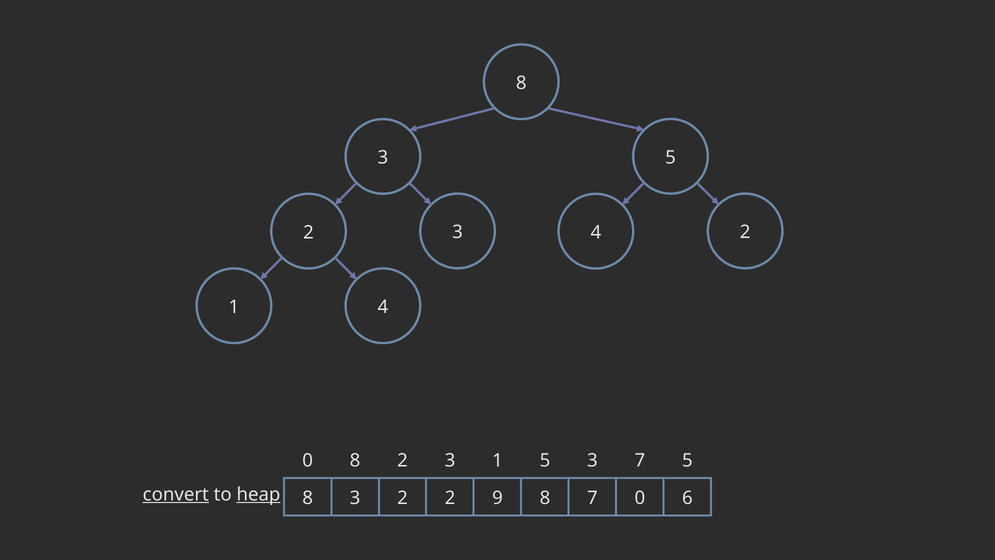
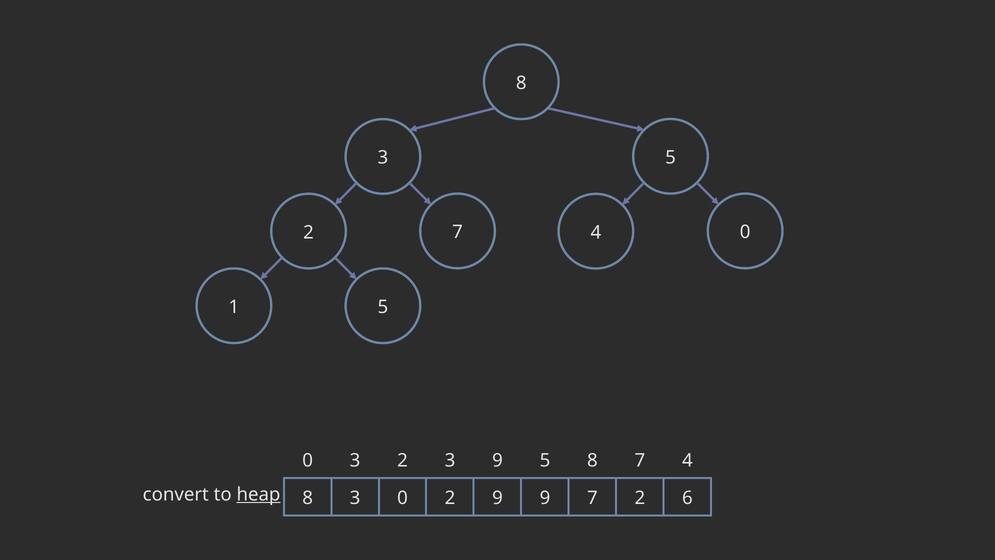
3 at (458, 232): 3 -> 7
4 2: 2 -> 0
1 4: 4 -> 5
0 8: 8 -> 3
3 1: 1 -> 9
3 at (592, 460): 3 -> 8
5 at (687, 460): 5 -> 4
convert underline: present -> none
2 at (403, 498): 2 -> 0
9 8: 8 -> 9
7 0: 0 -> 2
